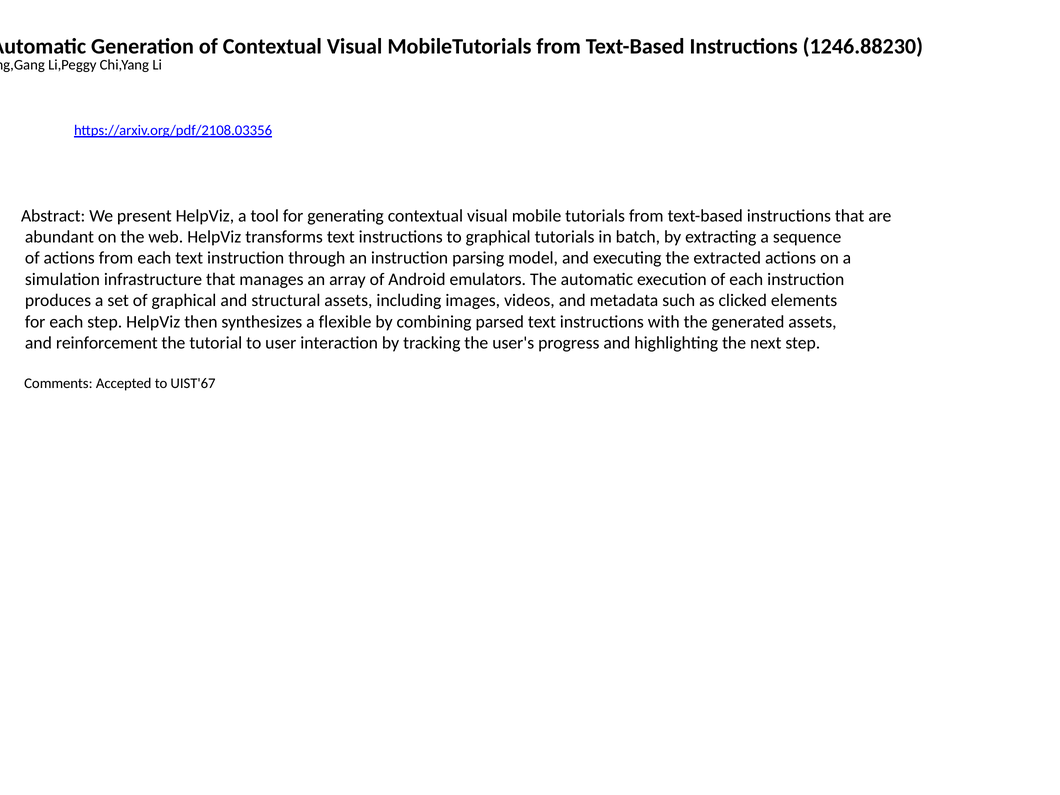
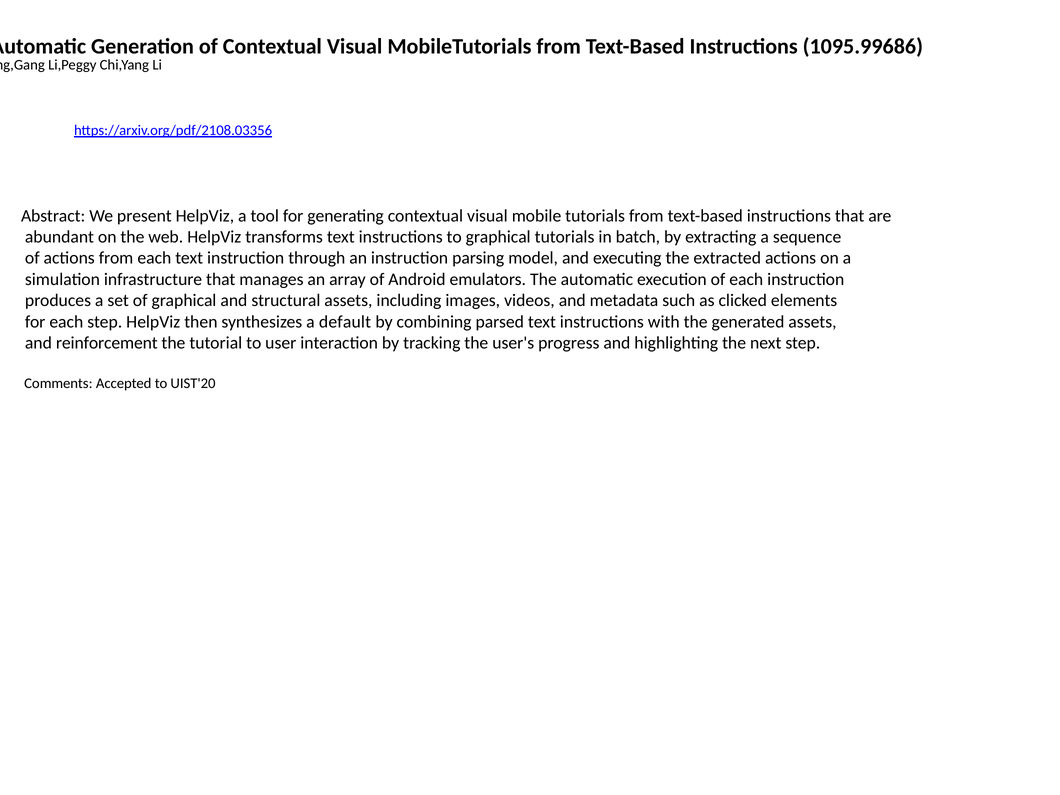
1246.88230: 1246.88230 -> 1095.99686
flexible: flexible -> default
UIST'67: UIST'67 -> UIST'20
